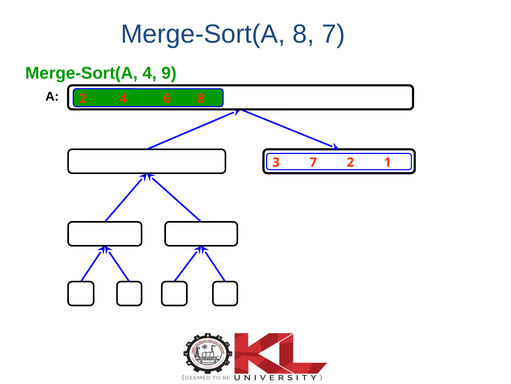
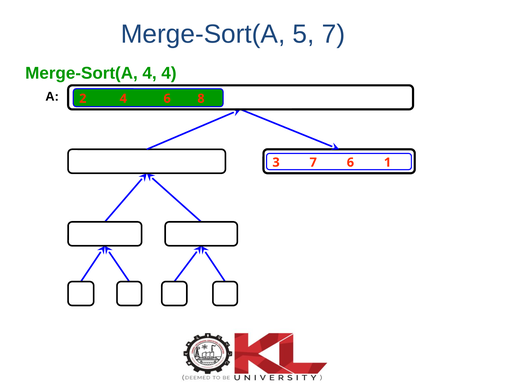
Merge-Sort(A 8: 8 -> 5
4 9: 9 -> 4
7 2: 2 -> 6
